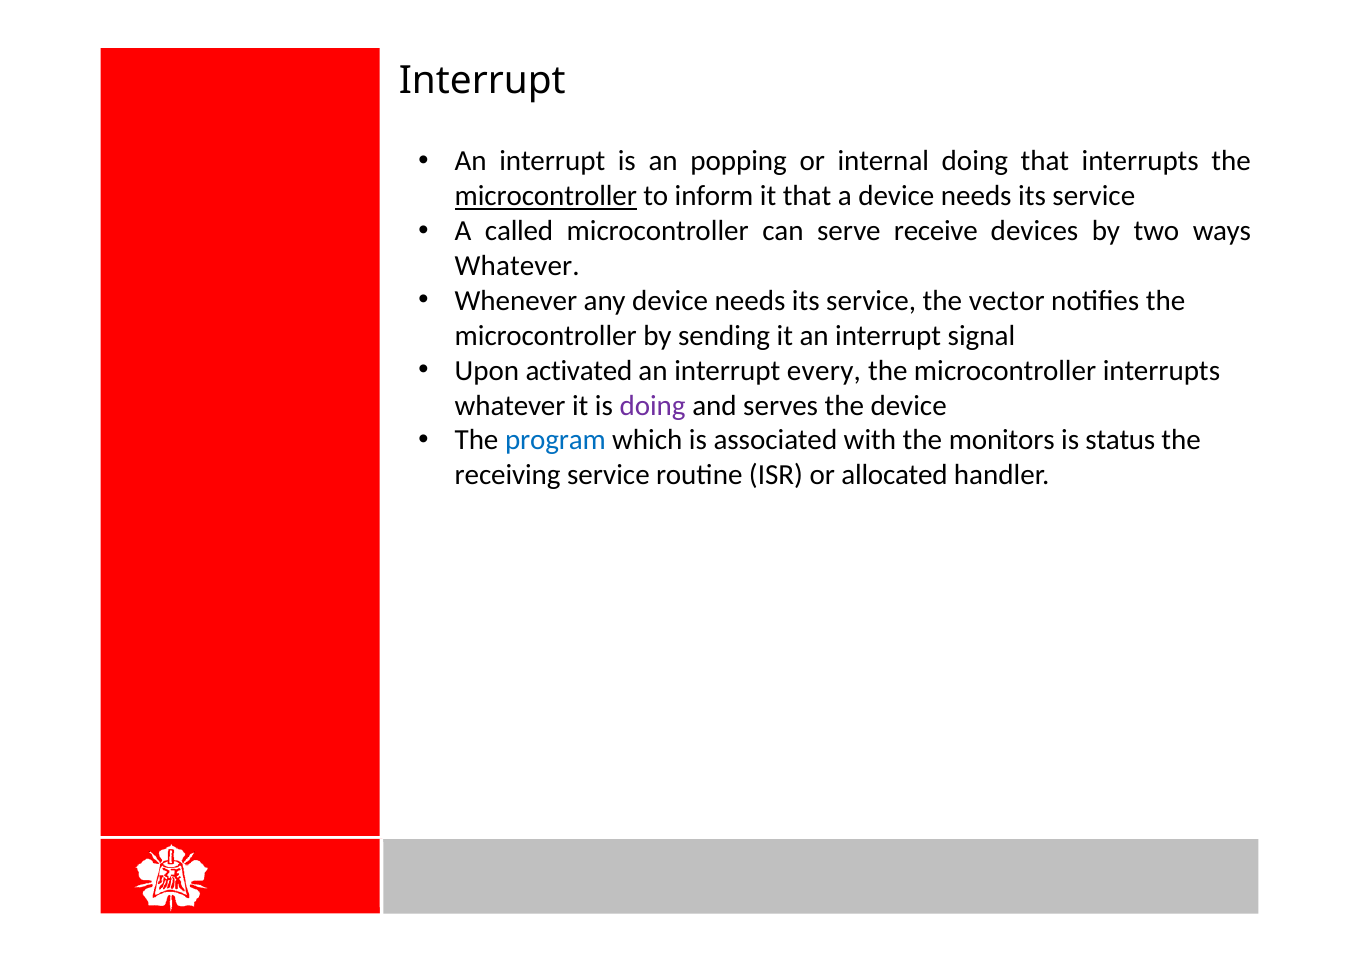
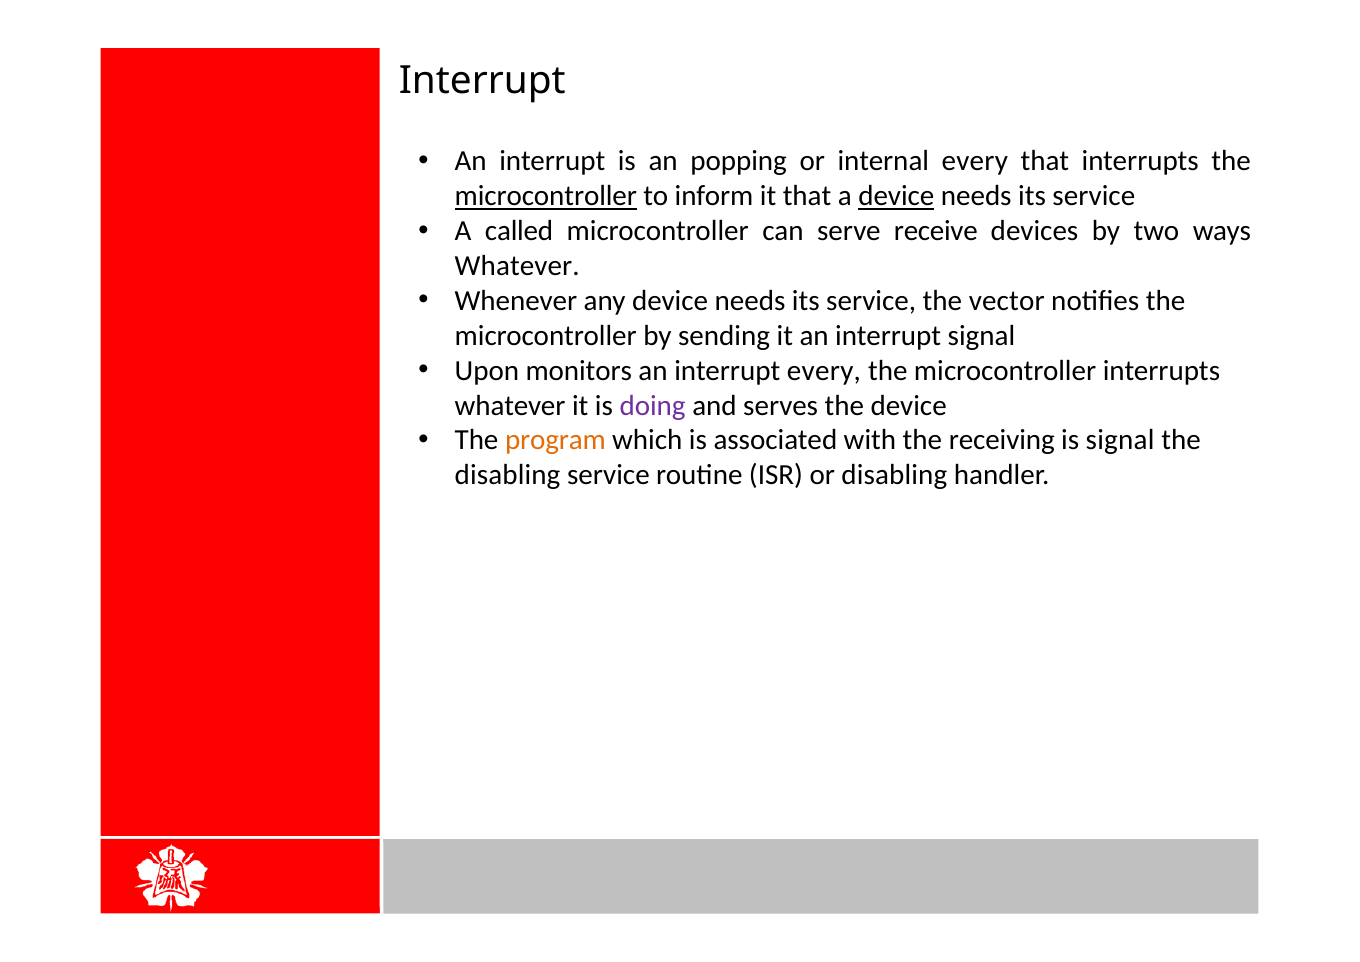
internal doing: doing -> every
device at (896, 196) underline: none -> present
activated: activated -> monitors
program colour: blue -> orange
monitors: monitors -> receiving
is status: status -> signal
receiving at (508, 475): receiving -> disabling
or allocated: allocated -> disabling
